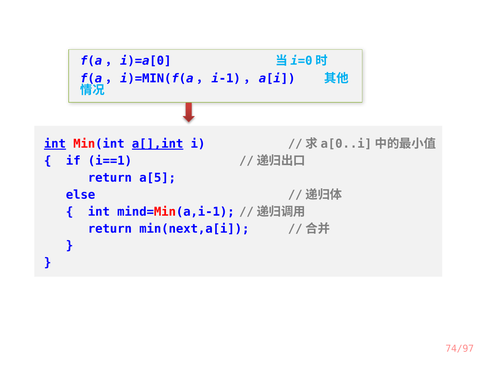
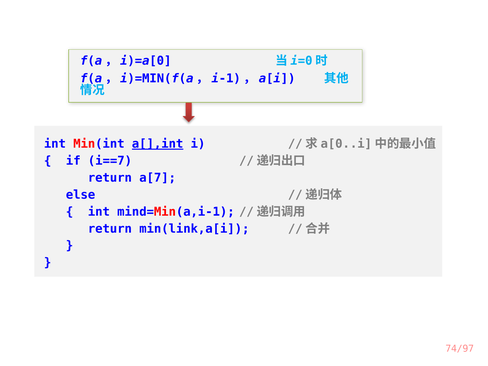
int at (55, 144) underline: present -> none
i==1: i==1 -> i==7
a[5: a[5 -> a[7
min(next,a[i: min(next,a[i -> min(link,a[i
